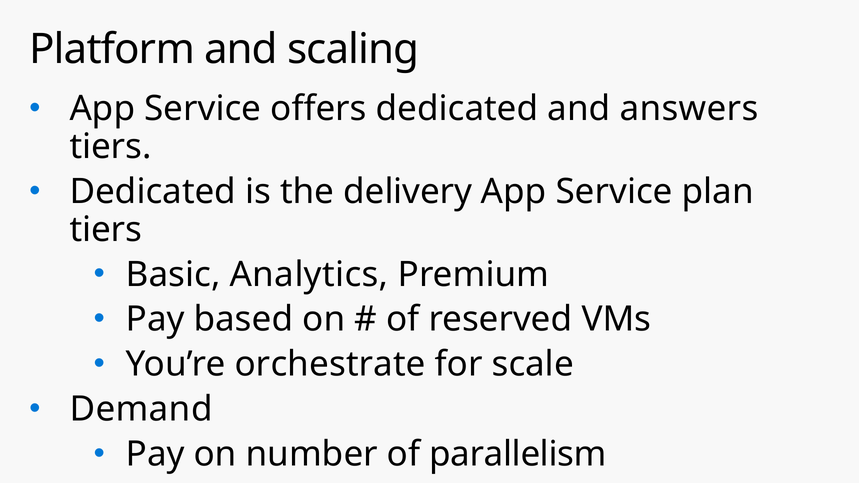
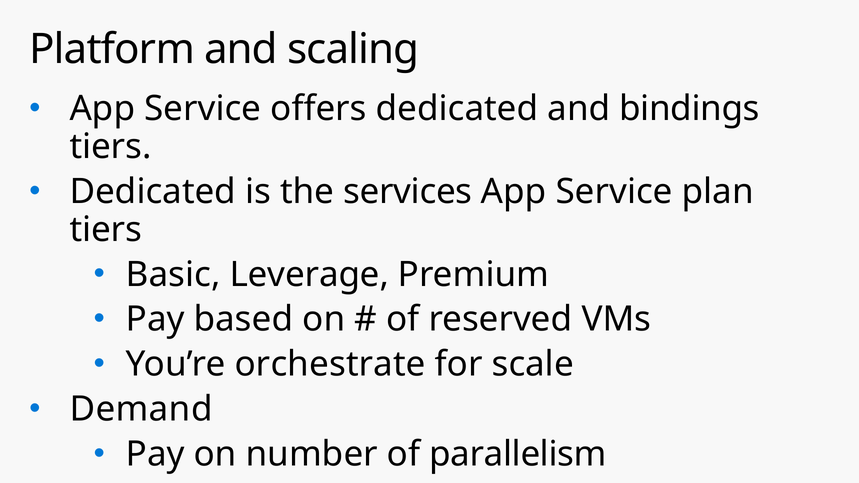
answers: answers -> bindings
delivery: delivery -> services
Analytics: Analytics -> Leverage
